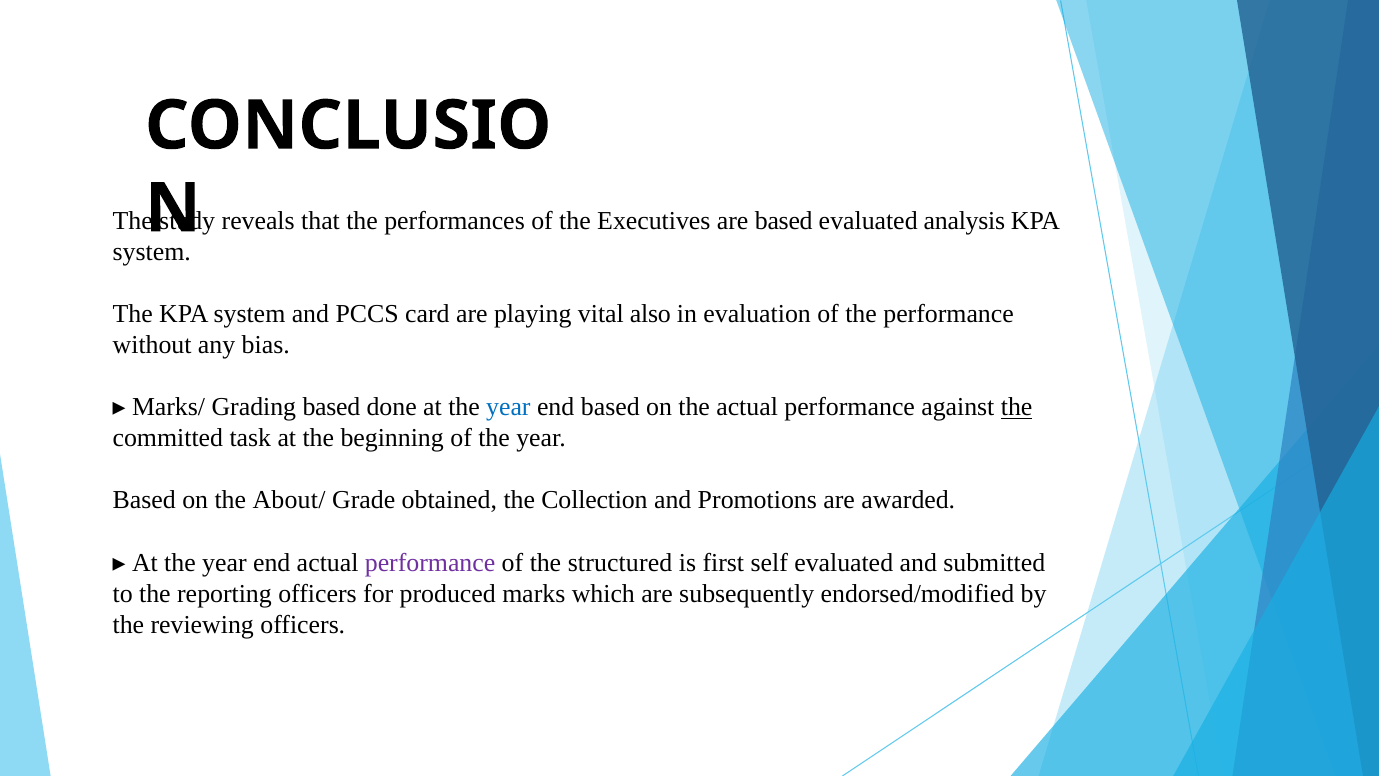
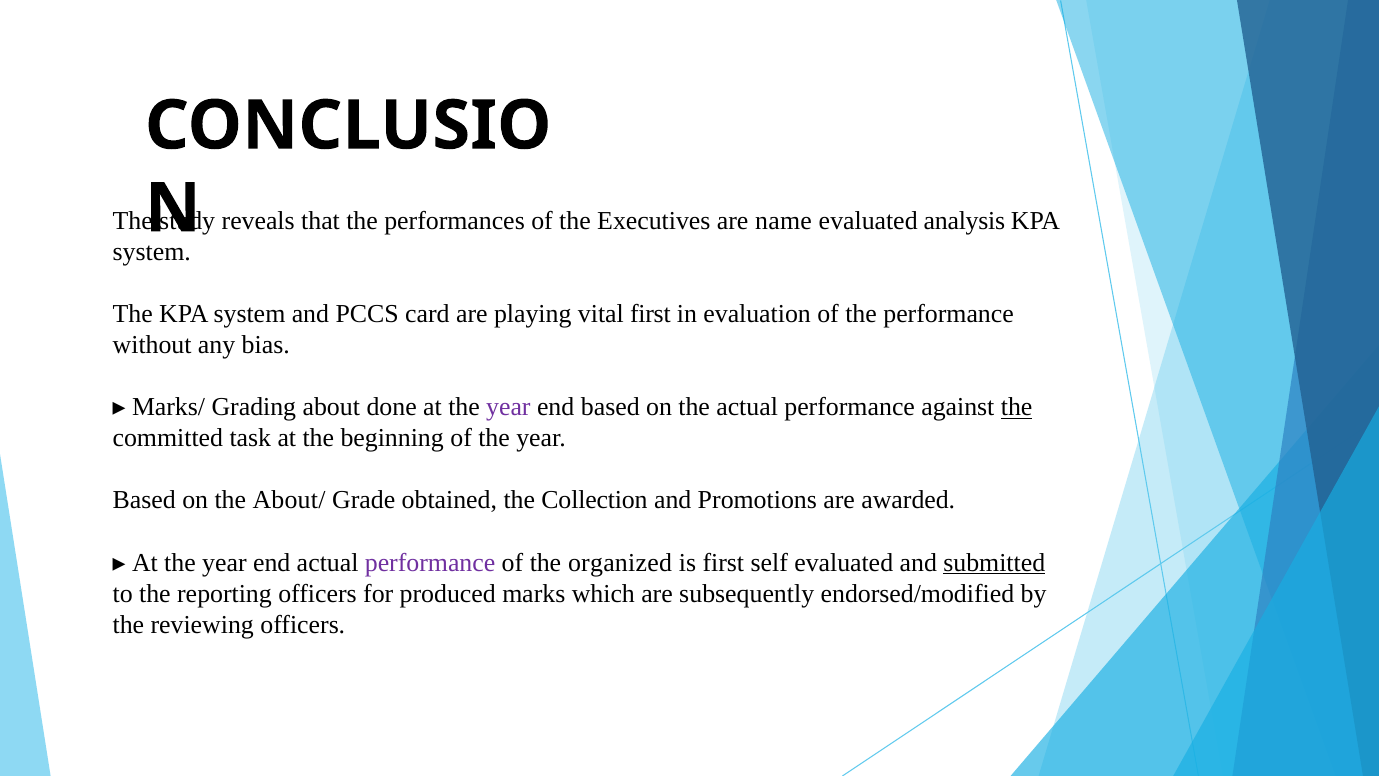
are based: based -> name
vital also: also -> first
Grading based: based -> about
year at (508, 407) colour: blue -> purple
structured: structured -> organized
submitted underline: none -> present
